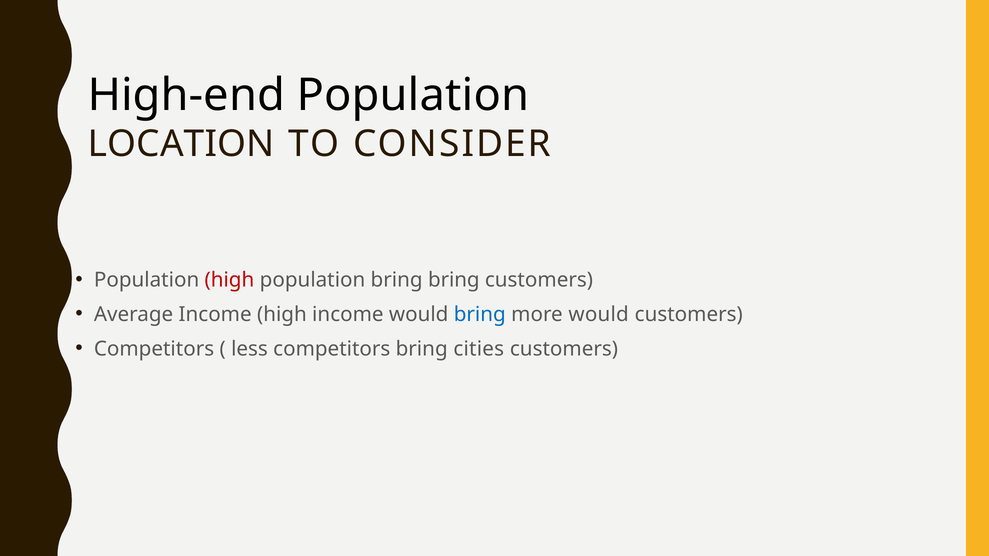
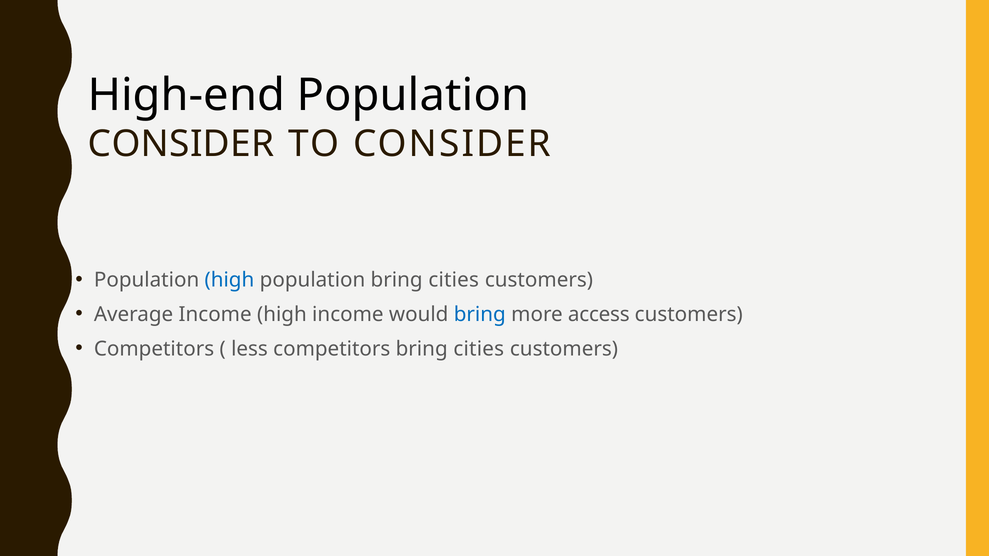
LOCATION at (181, 144): LOCATION -> CONSIDER
high at (229, 280) colour: red -> blue
population bring bring: bring -> cities
more would: would -> access
